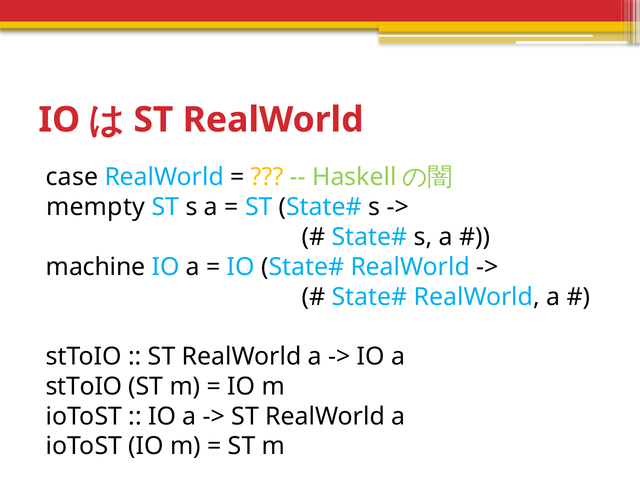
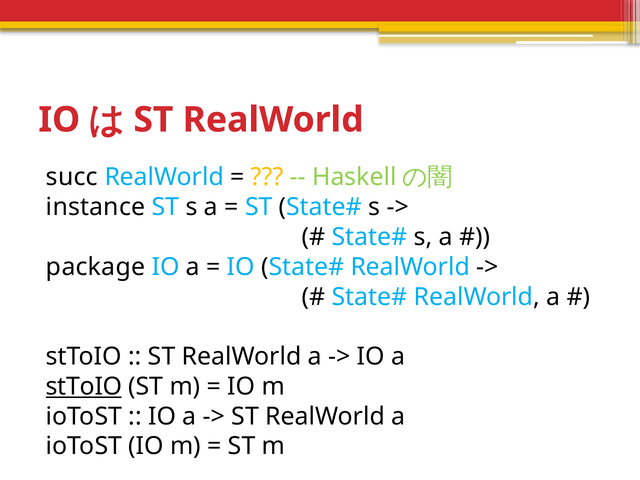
case: case -> succ
mempty: mempty -> instance
machine: machine -> package
stToIO at (84, 386) underline: none -> present
